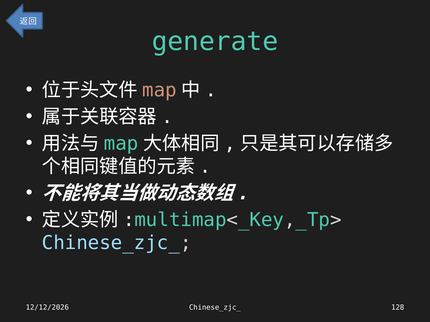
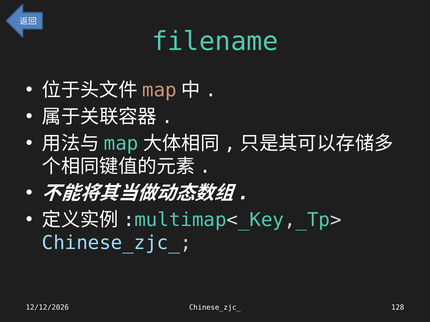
generate: generate -> filename
